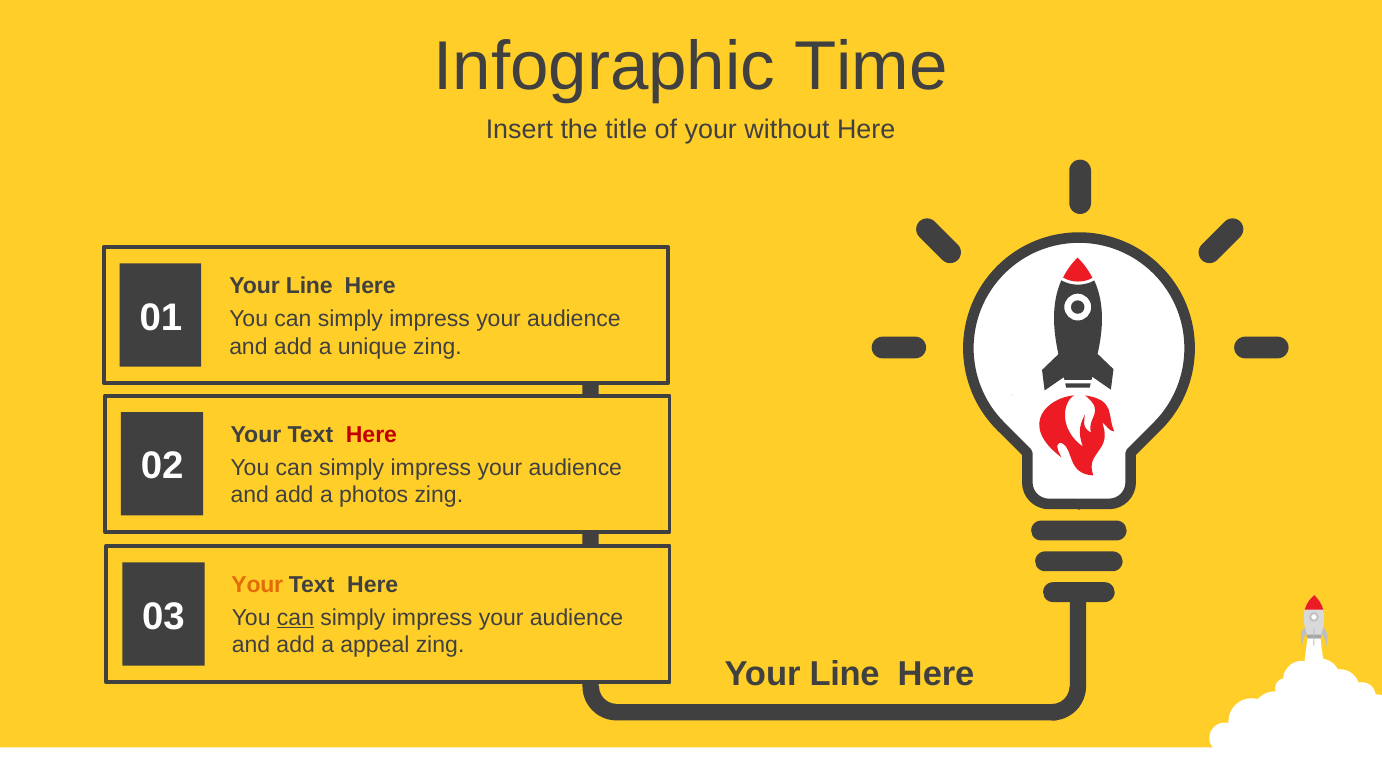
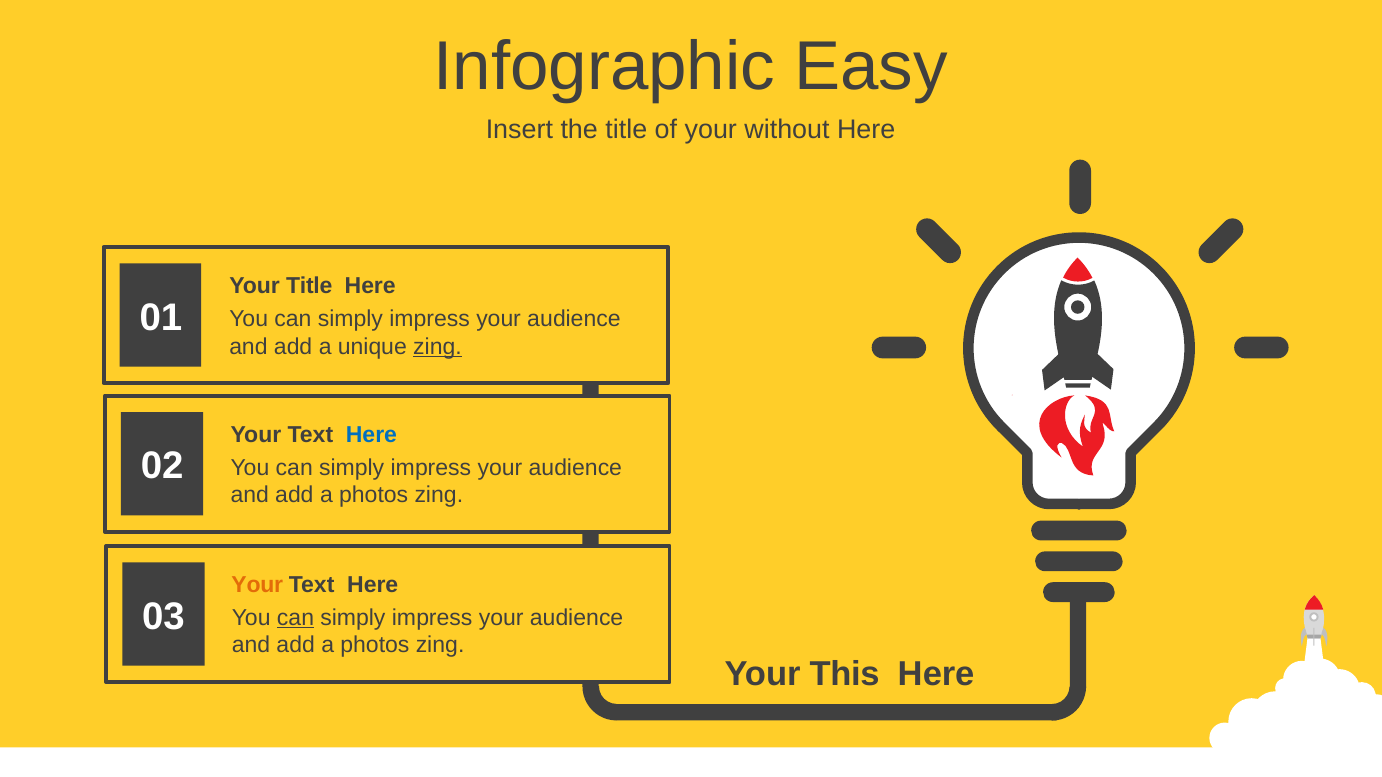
Time: Time -> Easy
Line at (309, 286): Line -> Title
zing at (438, 347) underline: none -> present
Here at (371, 435) colour: red -> blue
appeal at (375, 646): appeal -> photos
Line at (845, 674): Line -> This
